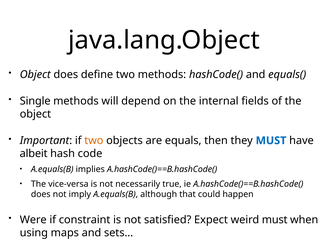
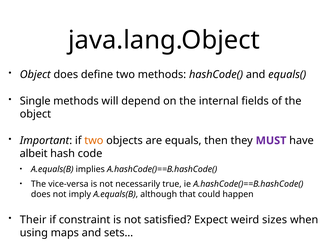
MUST at (271, 141) colour: blue -> purple
Were: Were -> Their
weird must: must -> sizes
